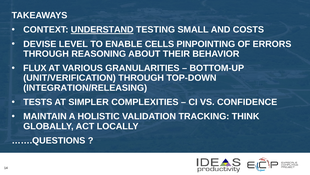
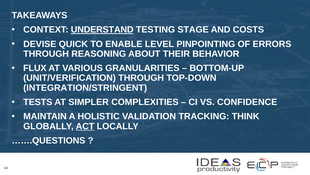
SMALL: SMALL -> STAGE
LEVEL: LEVEL -> QUICK
CELLS: CELLS -> LEVEL
INTEGRATION/RELEASING: INTEGRATION/RELEASING -> INTEGRATION/STRINGENT
ACT underline: none -> present
